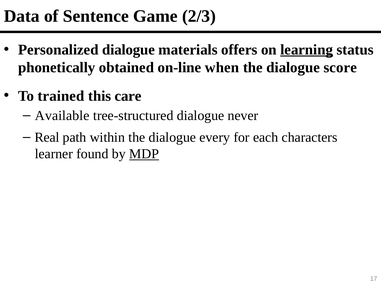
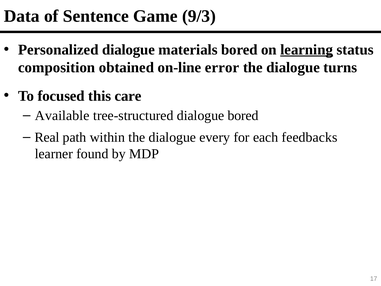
2/3: 2/3 -> 9/3
materials offers: offers -> bored
phonetically: phonetically -> composition
when: when -> error
score: score -> turns
trained: trained -> focused
dialogue never: never -> bored
characters: characters -> feedbacks
MDP underline: present -> none
